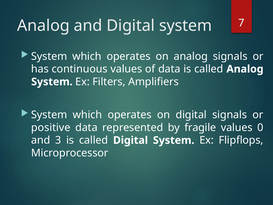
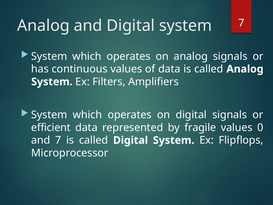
positive: positive -> efficient
and 3: 3 -> 7
